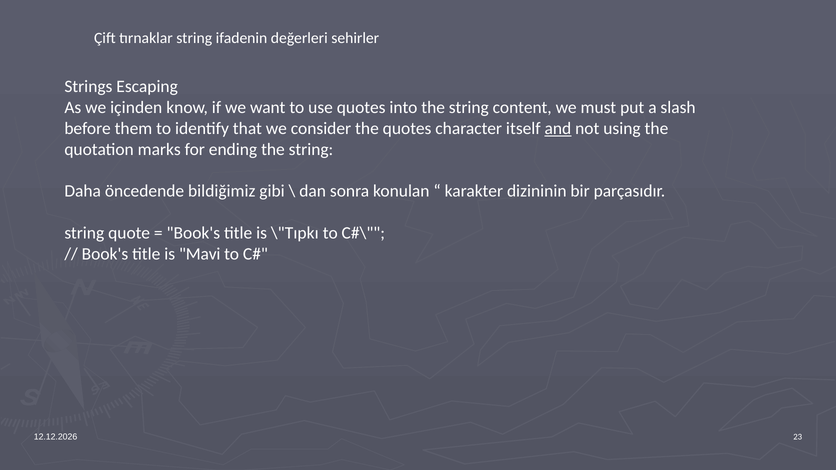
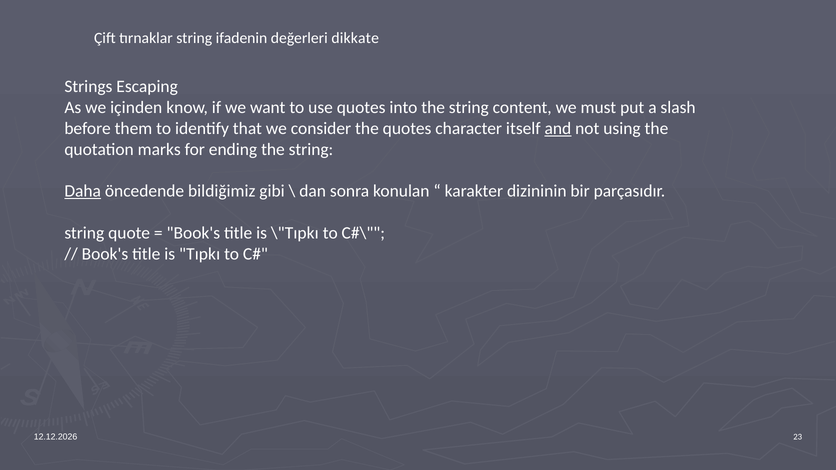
sehirler: sehirler -> dikkate
Daha underline: none -> present
Mavi: Mavi -> Tıpkı
